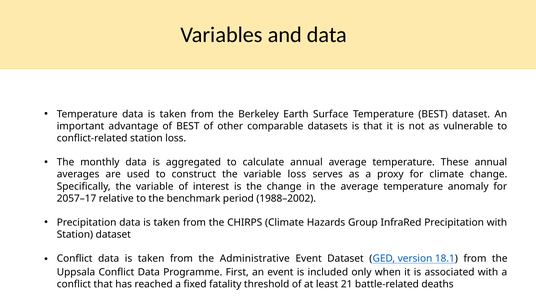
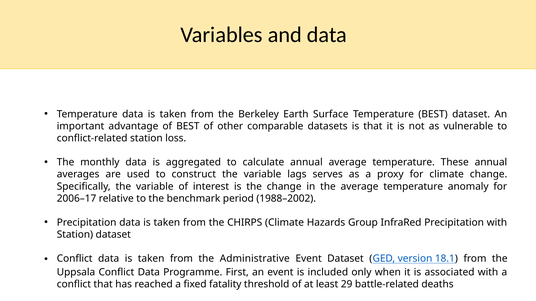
variable loss: loss -> lags
2057–17: 2057–17 -> 2006–17
21: 21 -> 29
